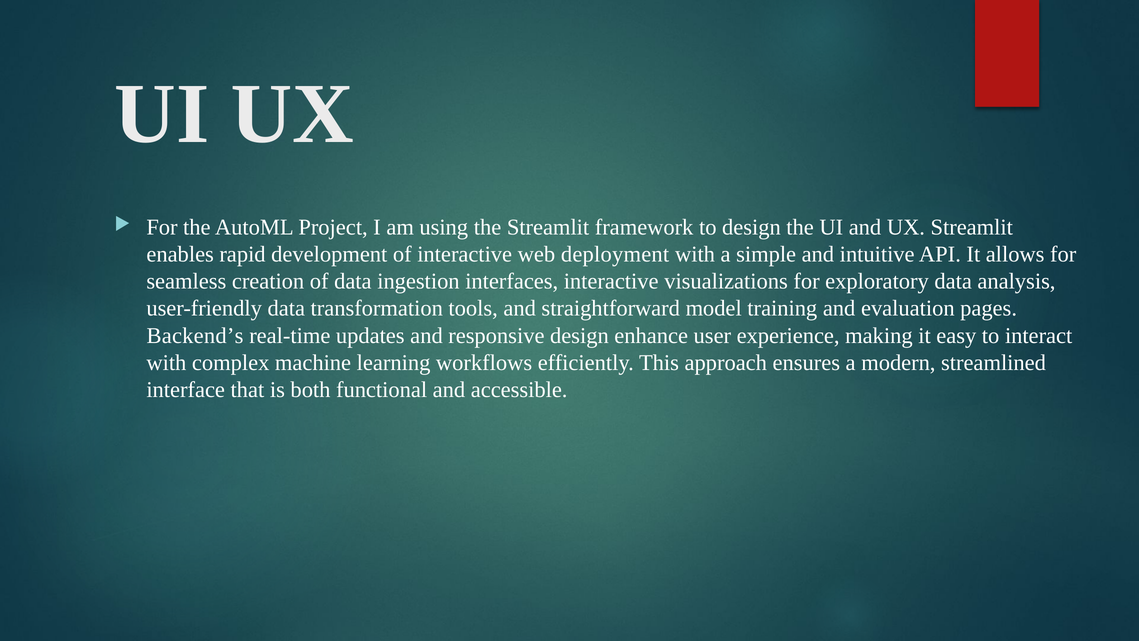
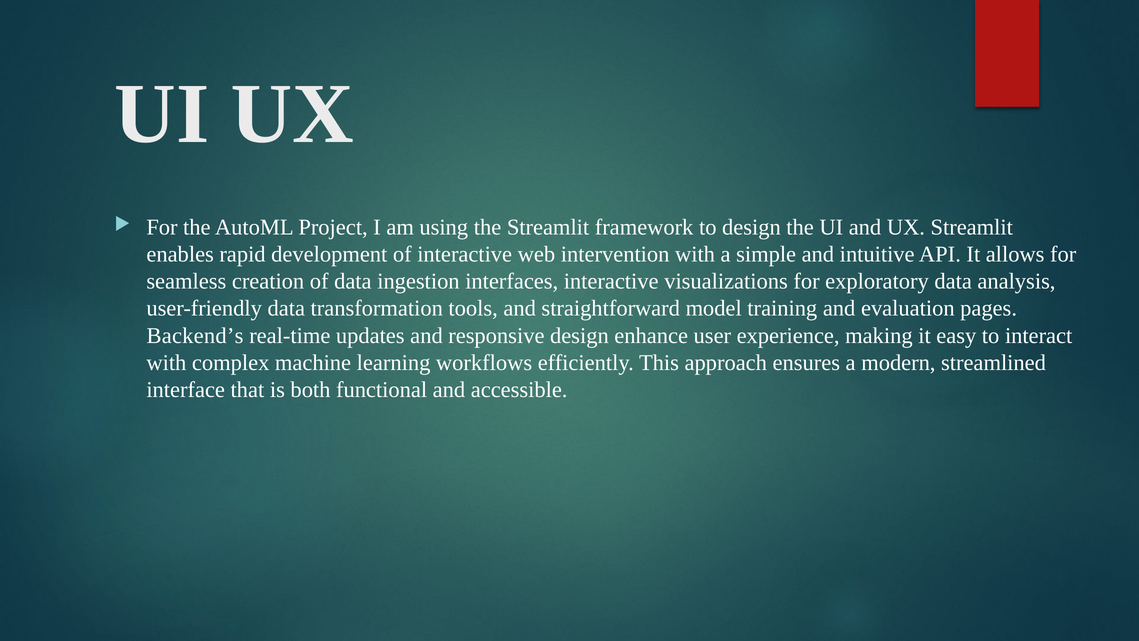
deployment: deployment -> intervention
